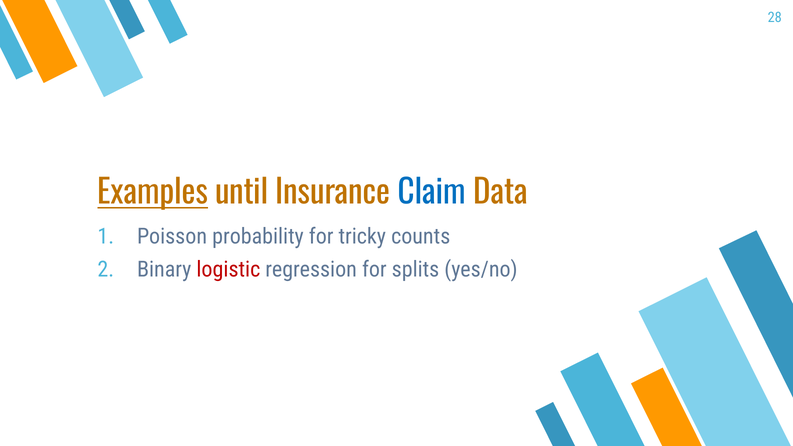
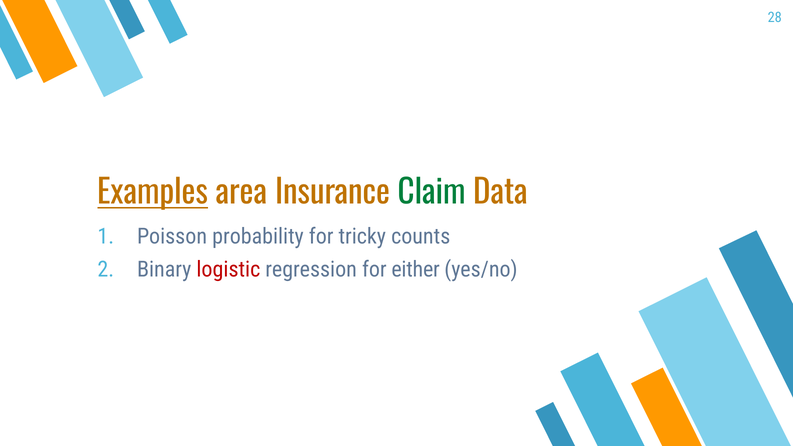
until: until -> area
Claim colour: blue -> green
splits: splits -> either
